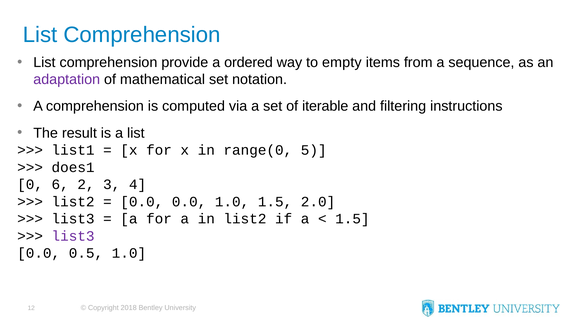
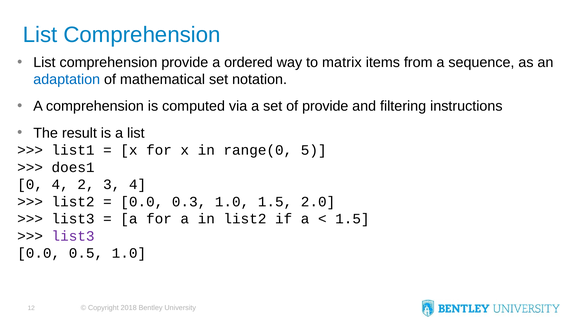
empty: empty -> matrix
adaptation colour: purple -> blue
of iterable: iterable -> provide
0 6: 6 -> 4
0.0 0.0: 0.0 -> 0.3
